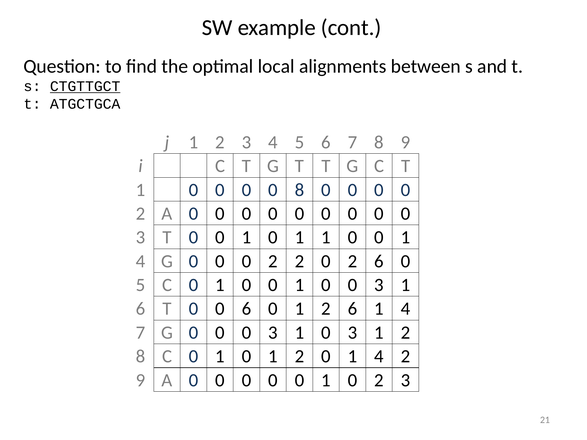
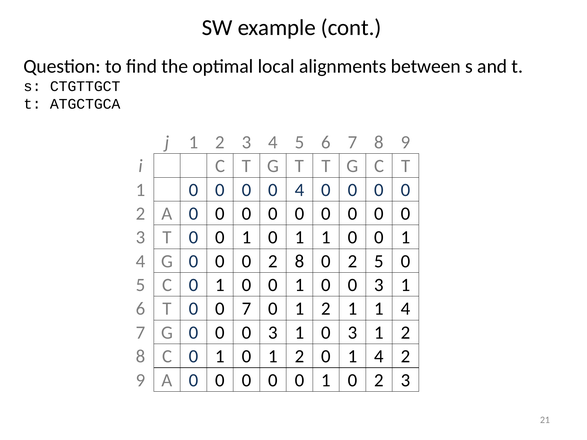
CTGTTGCT underline: present -> none
0 8: 8 -> 4
0 2 2: 2 -> 8
0 2 6: 6 -> 5
0 6: 6 -> 7
1 2 6: 6 -> 1
